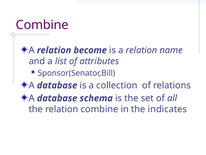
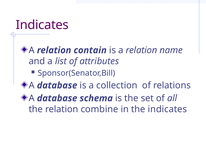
Combine at (42, 25): Combine -> Indicates
become: become -> contain
